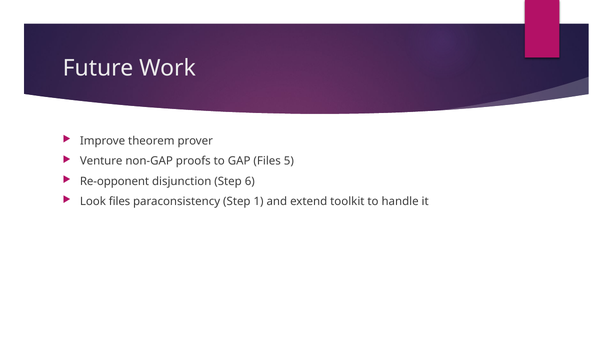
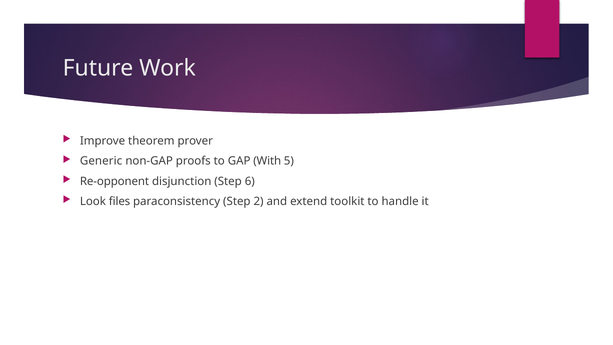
Venture: Venture -> Generic
GAP Files: Files -> With
1: 1 -> 2
